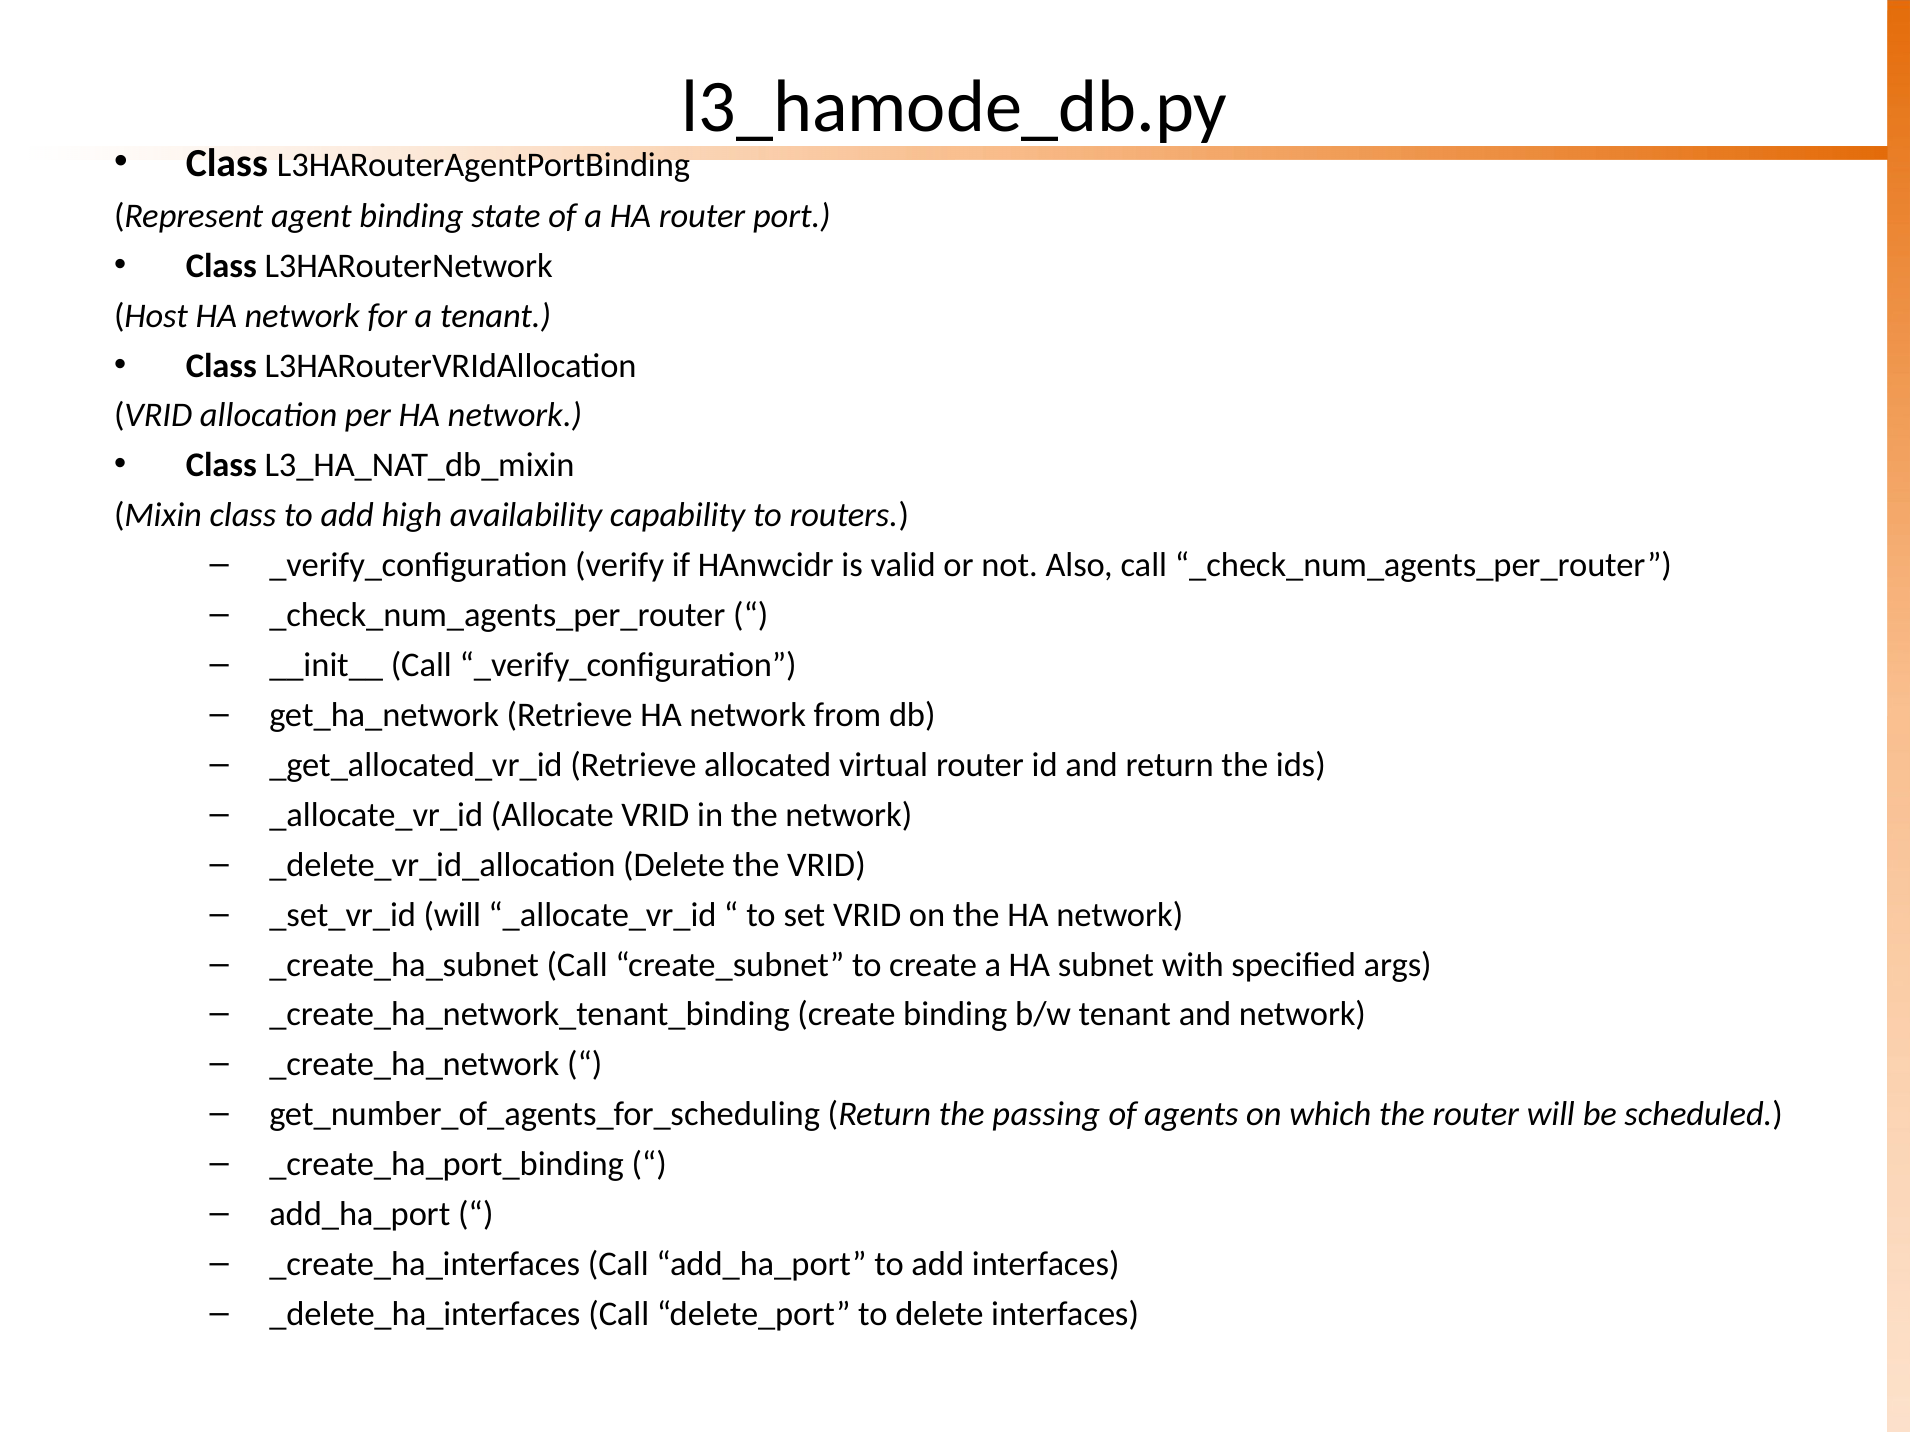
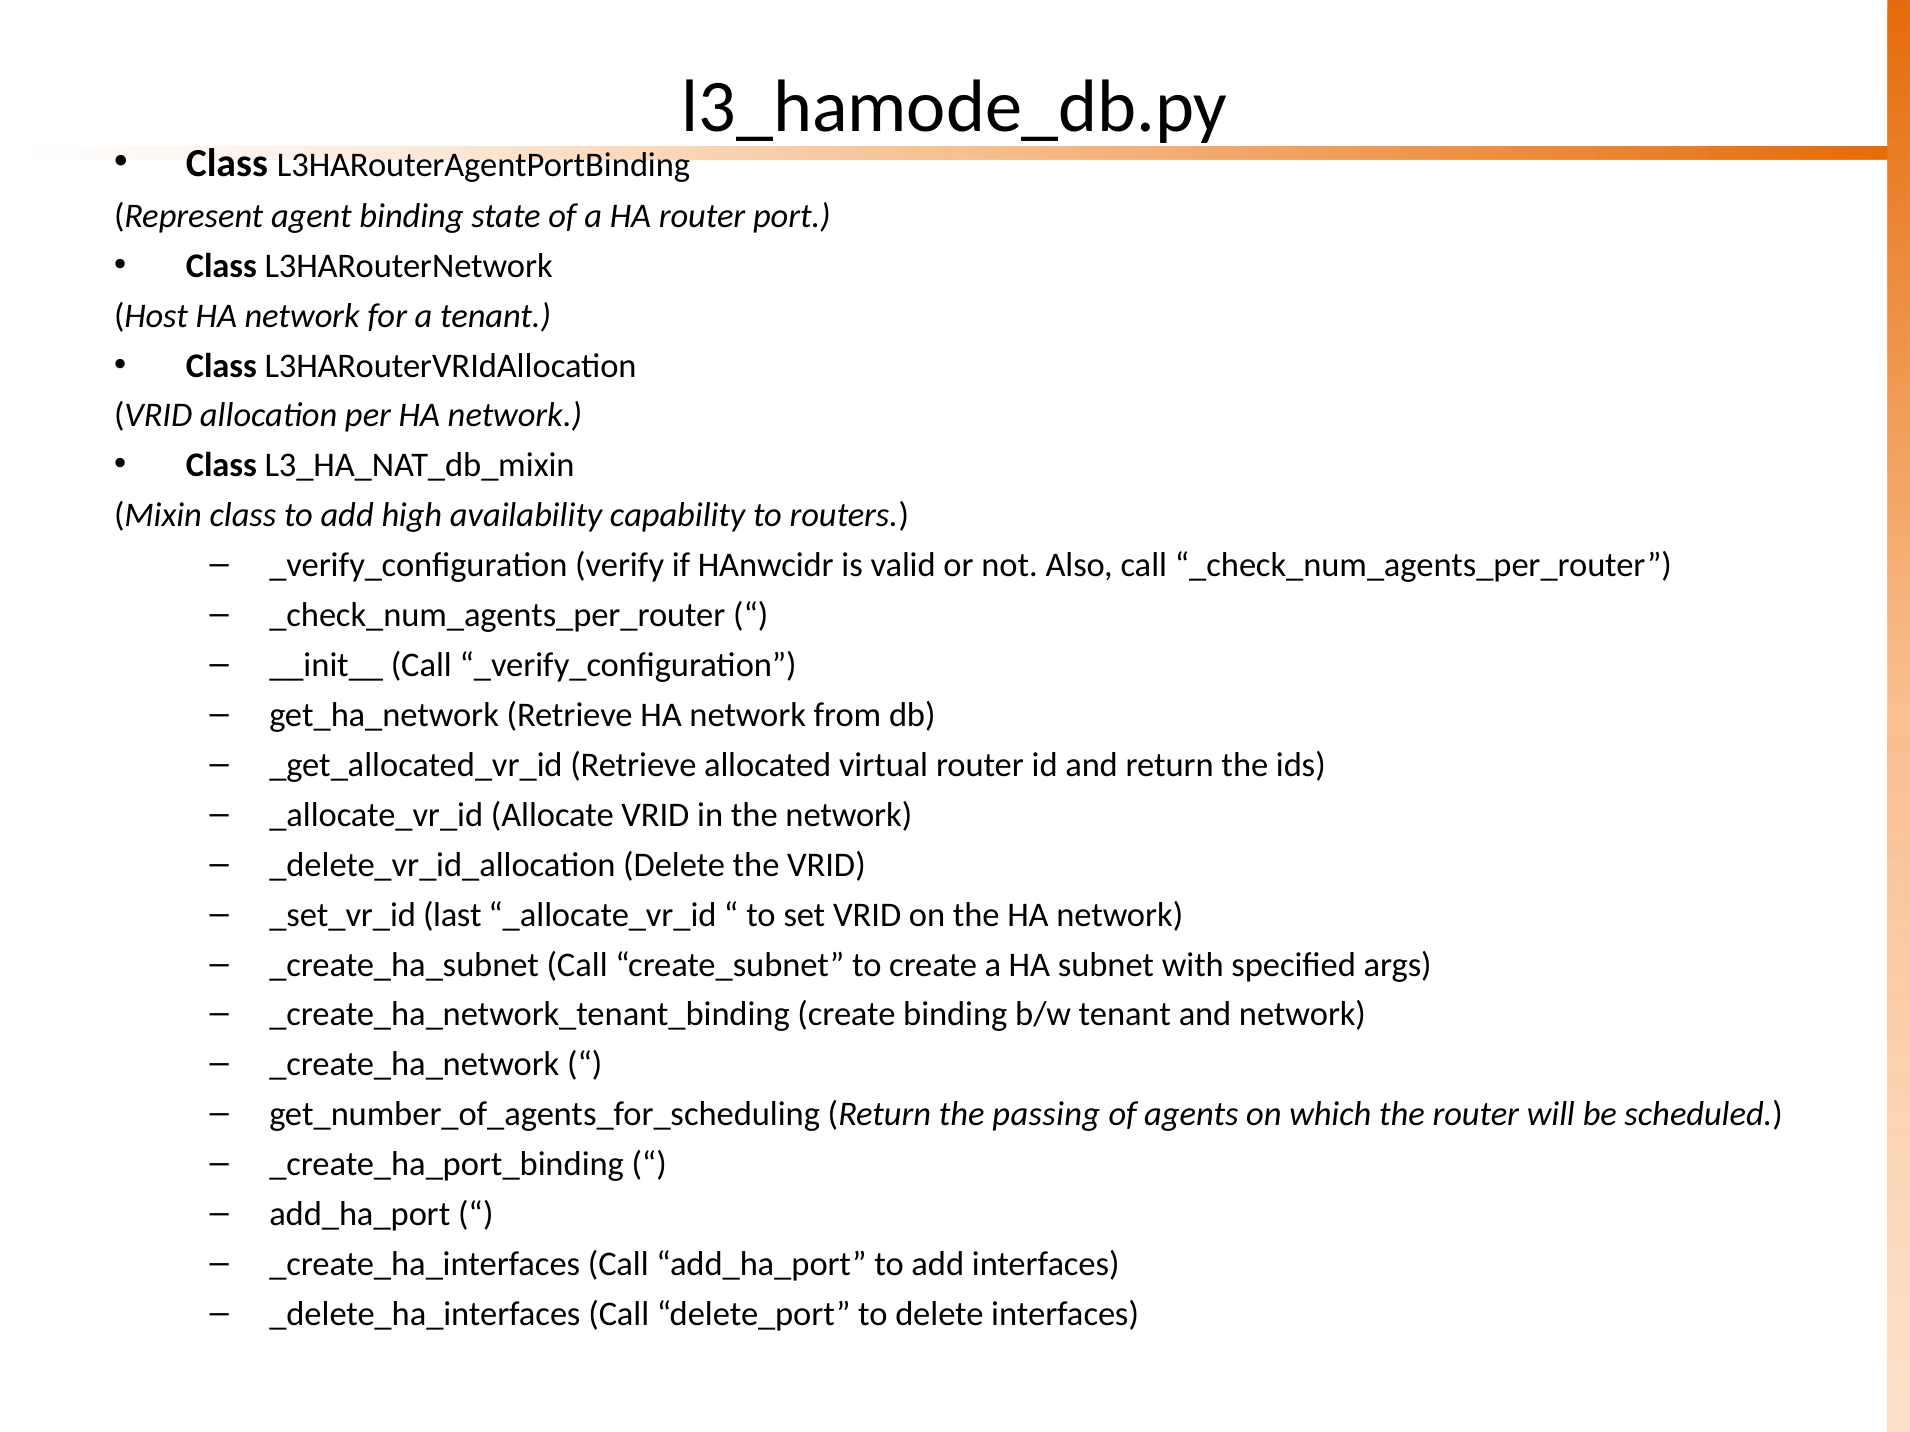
_set_vr_id will: will -> last
